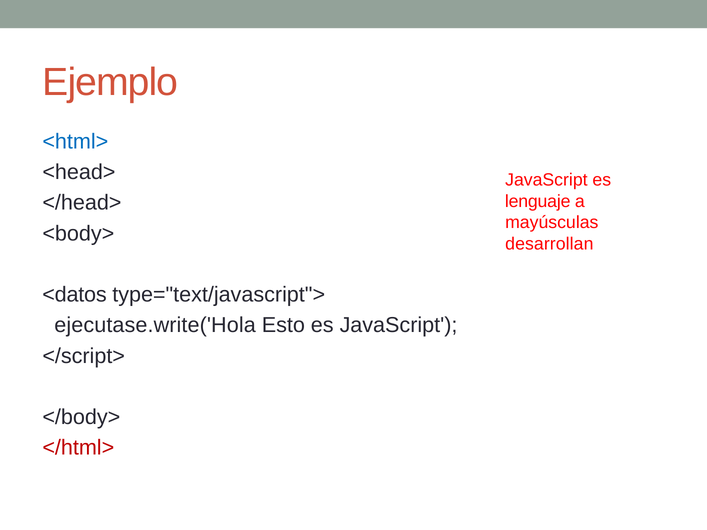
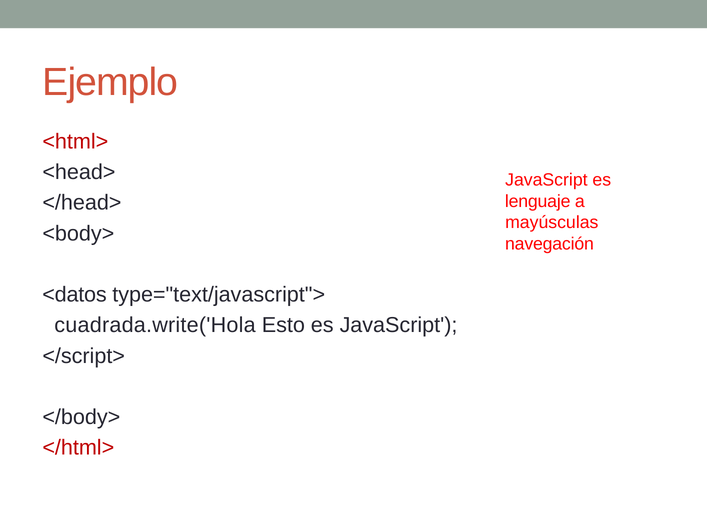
<html> colour: blue -> red
desarrollan: desarrollan -> navegación
ejecutase.write('Hola: ejecutase.write('Hola -> cuadrada.write('Hola
